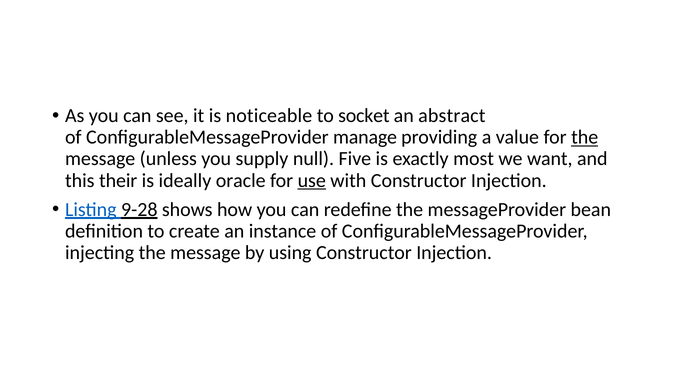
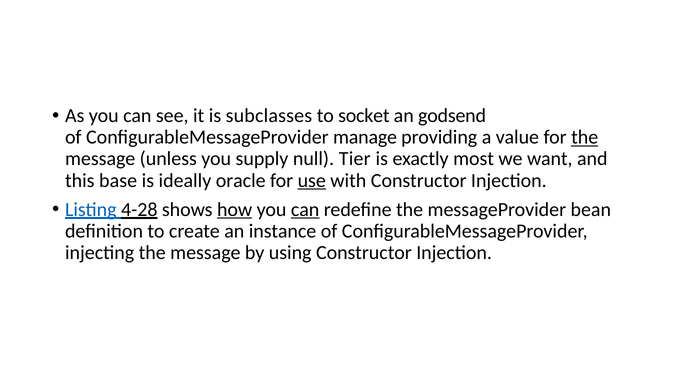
noticeable: noticeable -> subclasses
abstract: abstract -> godsend
Five: Five -> Tier
their: their -> base
9-28: 9-28 -> 4-28
how underline: none -> present
can at (305, 210) underline: none -> present
